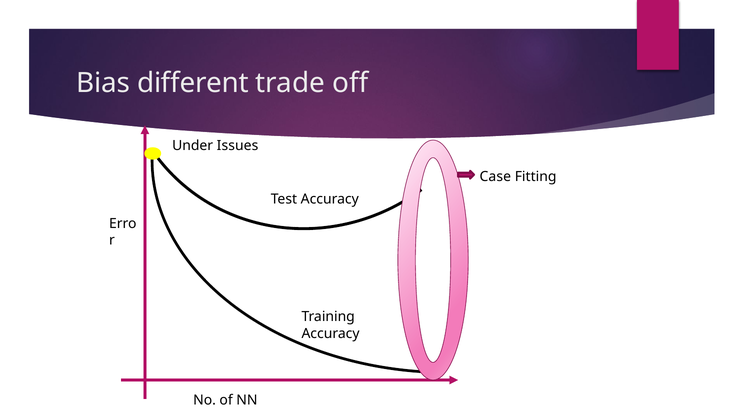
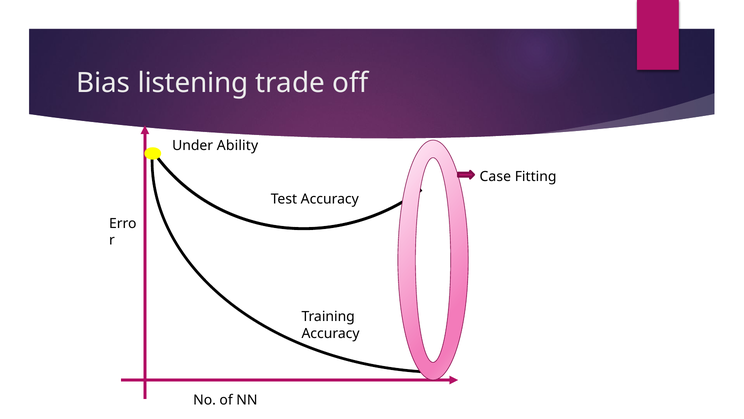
different: different -> listening
Issues: Issues -> Ability
